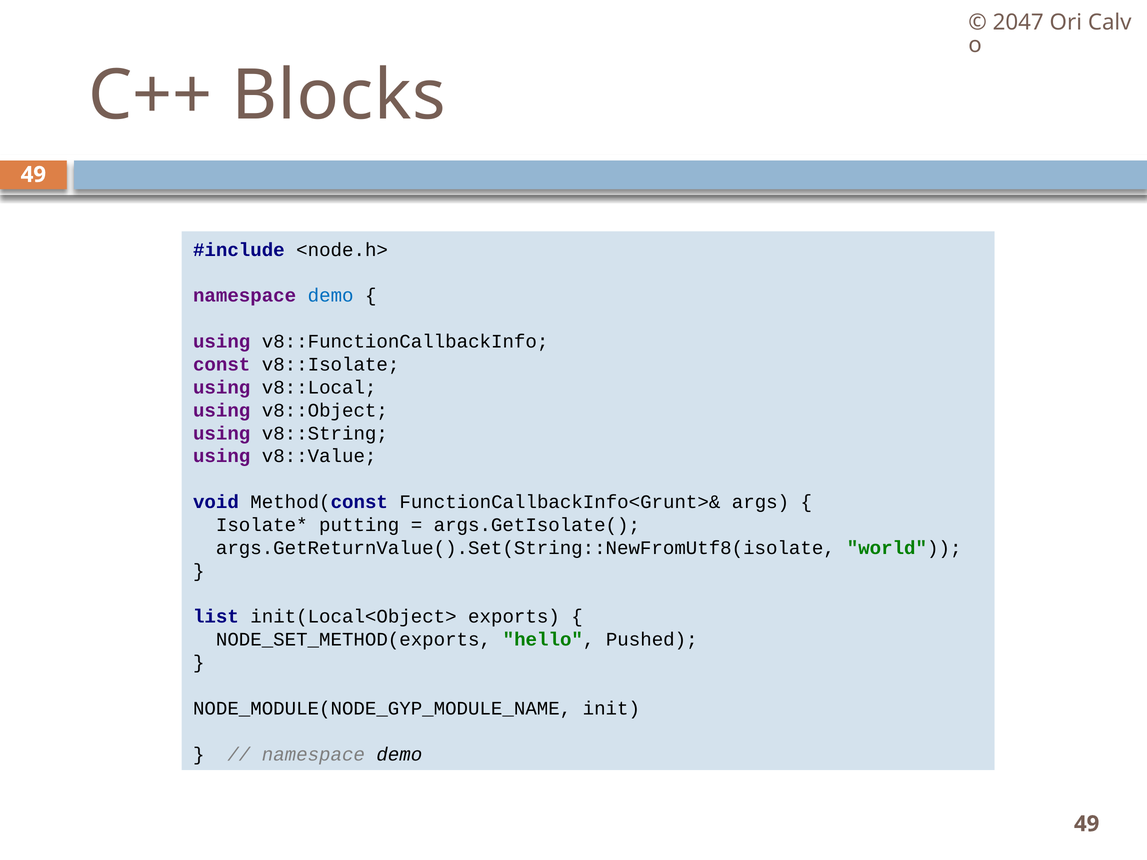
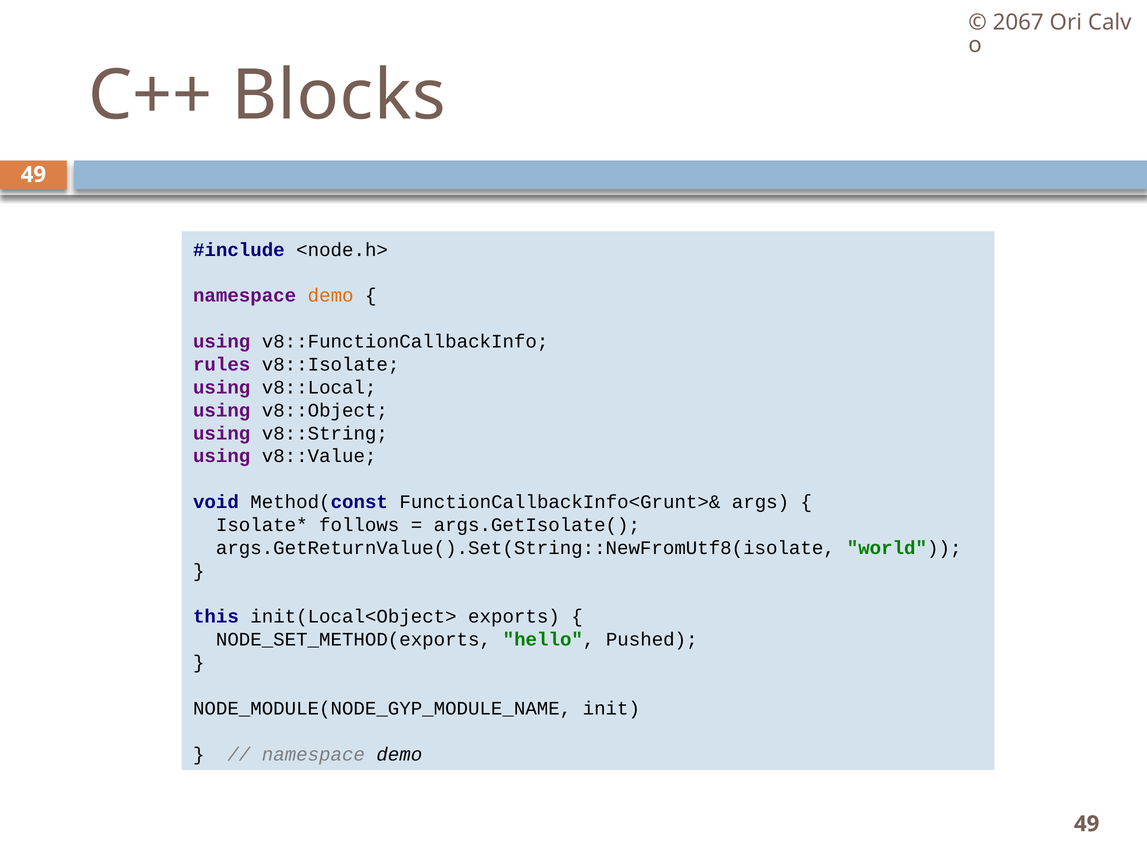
2047: 2047 -> 2067
demo at (331, 296) colour: blue -> orange
const: const -> rules
putting: putting -> follows
list: list -> this
